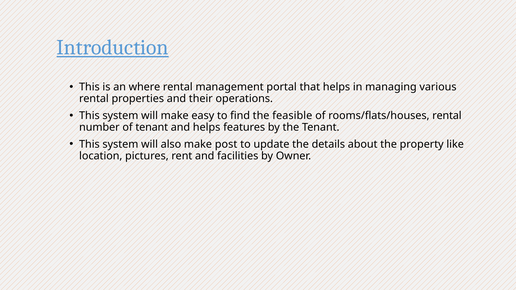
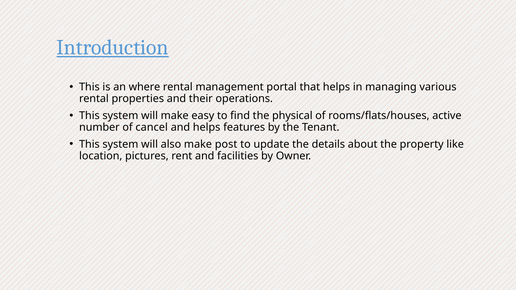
feasible: feasible -> physical
rooms/flats/houses rental: rental -> active
of tenant: tenant -> cancel
